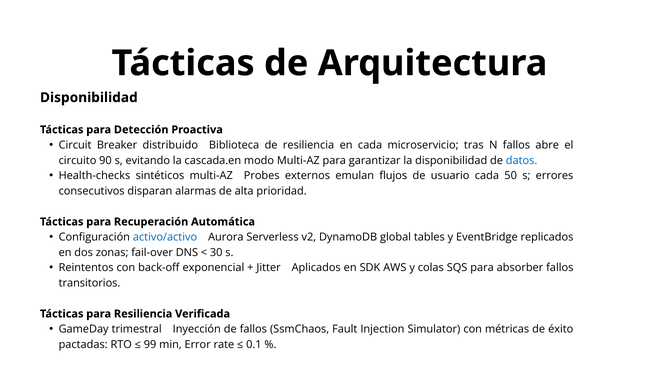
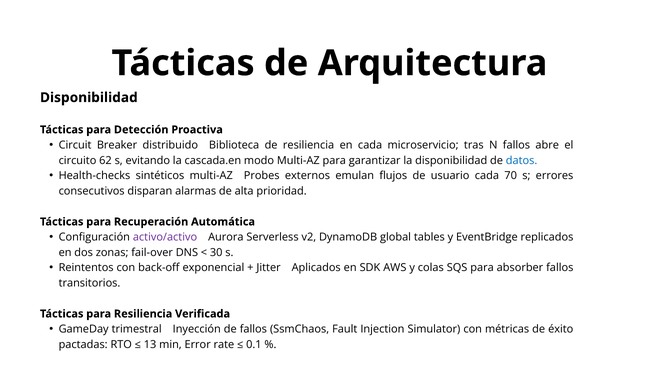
90: 90 -> 62
50: 50 -> 70
activo/activo colour: blue -> purple
99: 99 -> 13
